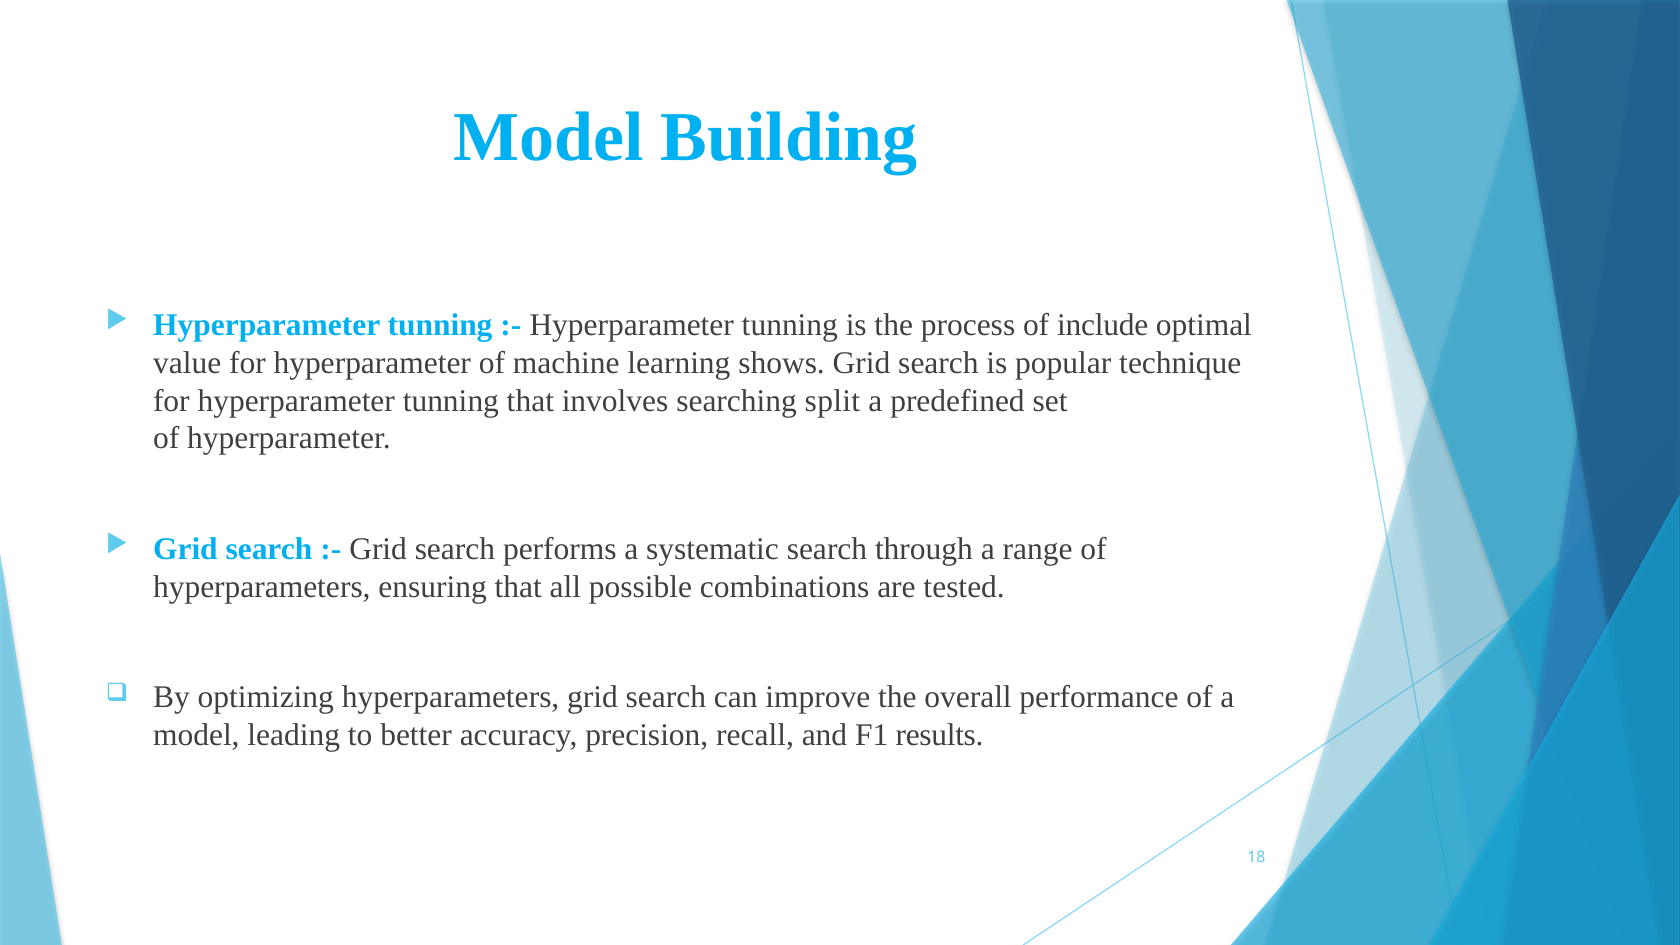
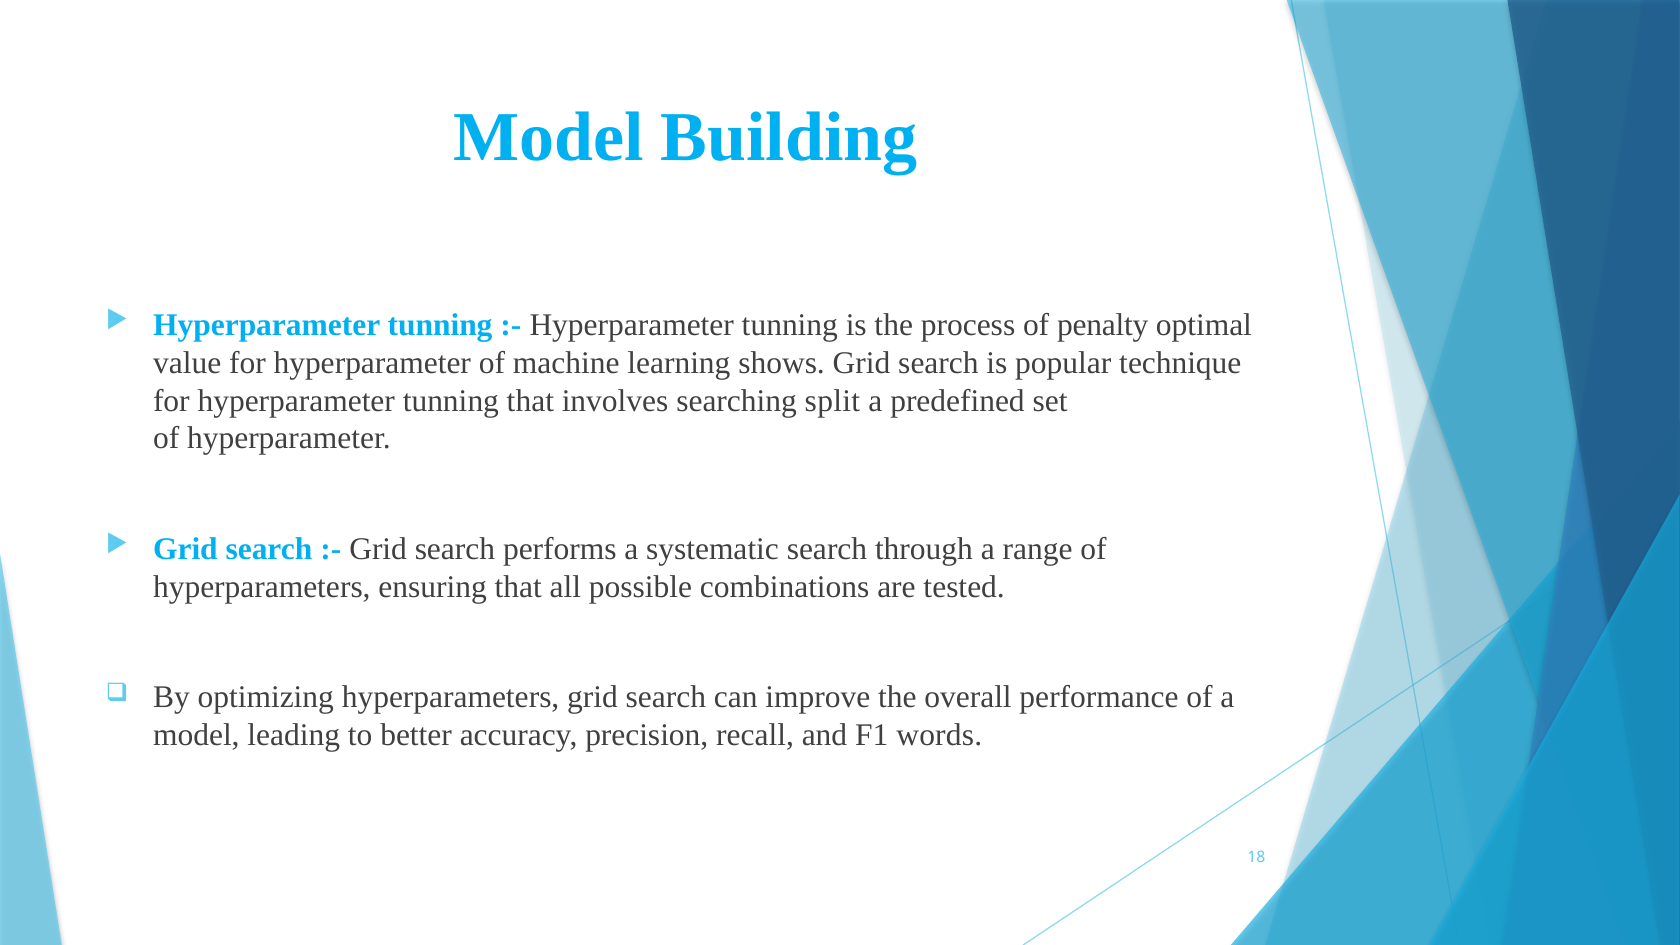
include: include -> penalty
results: results -> words
